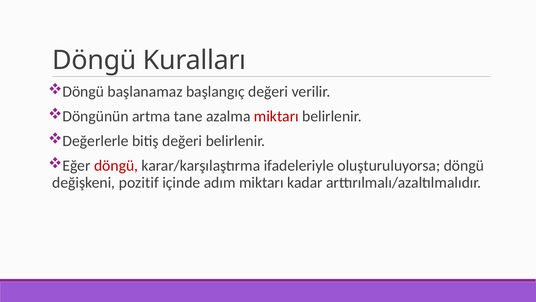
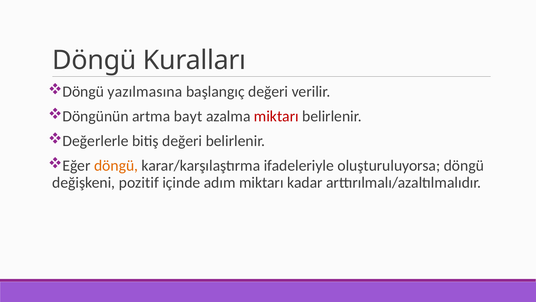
başlanamaz: başlanamaz -> yazılmasına
tane: tane -> bayt
döngü at (116, 165) colour: red -> orange
